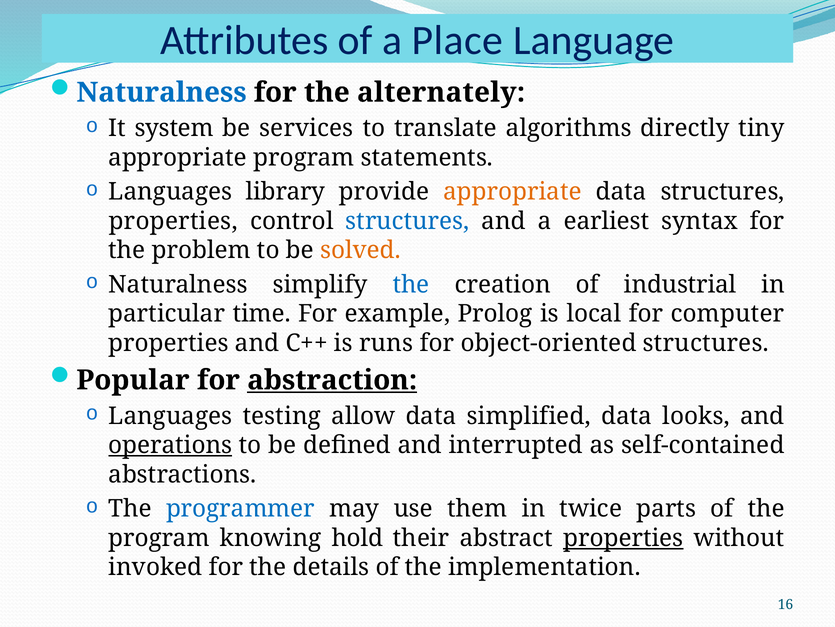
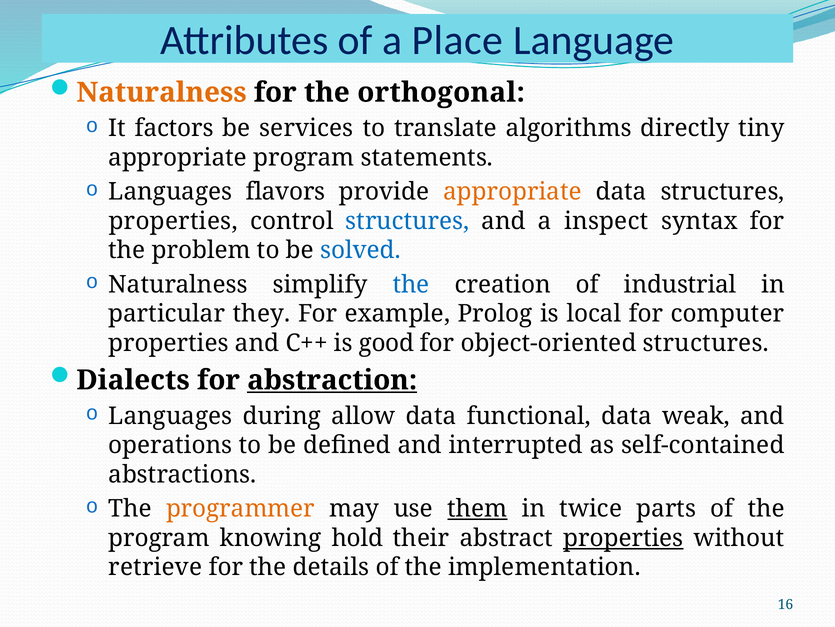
Naturalness at (162, 92) colour: blue -> orange
alternately: alternately -> orthogonal
system: system -> factors
library: library -> flavors
earliest: earliest -> inspect
solved colour: orange -> blue
time: time -> they
runs: runs -> good
Popular: Popular -> Dialects
testing: testing -> during
simplified: simplified -> functional
looks: looks -> weak
operations underline: present -> none
programmer colour: blue -> orange
them underline: none -> present
invoked: invoked -> retrieve
